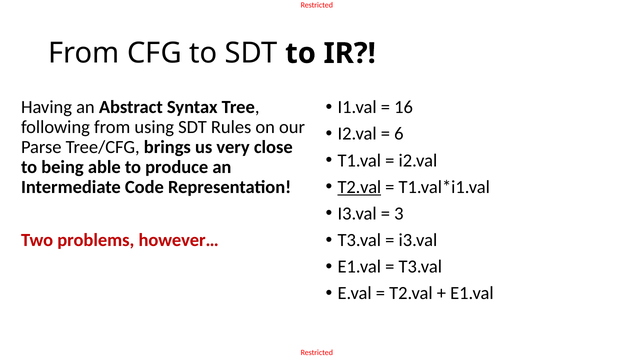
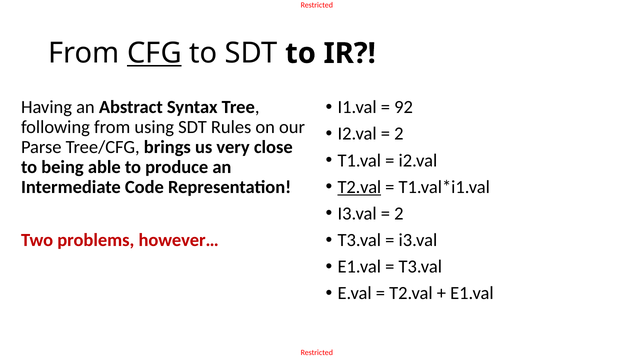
CFG underline: none -> present
16: 16 -> 92
6 at (399, 134): 6 -> 2
3 at (399, 213): 3 -> 2
